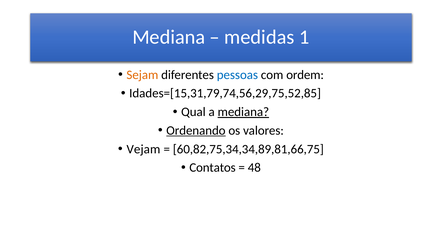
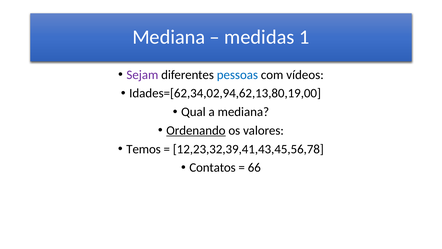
Sejam colour: orange -> purple
ordem: ordem -> vídeos
Idades=[15,31,79,74,56,29,75,52,85: Idades=[15,31,79,74,56,29,75,52,85 -> Idades=[62,34,02,94,62,13,80,19,00
mediana at (243, 112) underline: present -> none
Vejam: Vejam -> Temos
60,82,75,34,34,89,81,66,75: 60,82,75,34,34,89,81,66,75 -> 12,23,32,39,41,43,45,56,78
48: 48 -> 66
